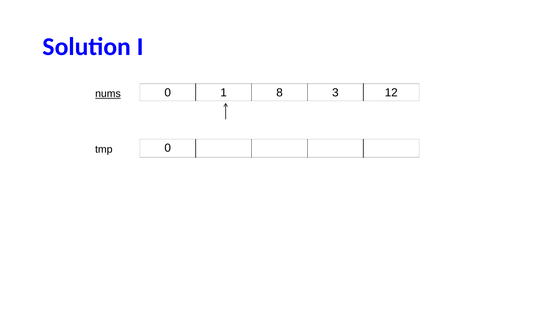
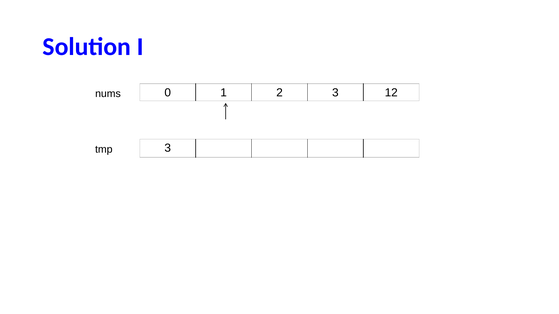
8: 8 -> 2
nums underline: present -> none
tmp 0: 0 -> 3
